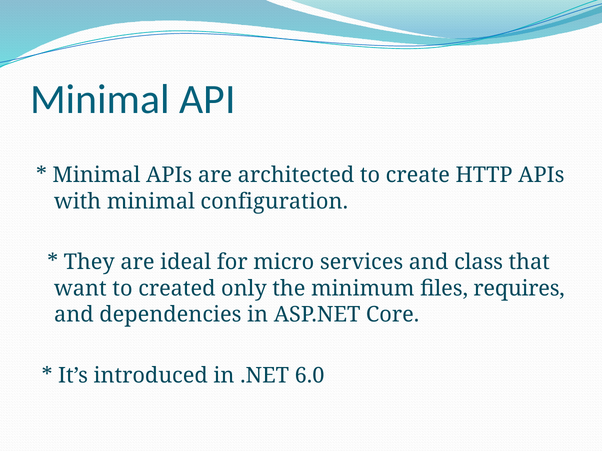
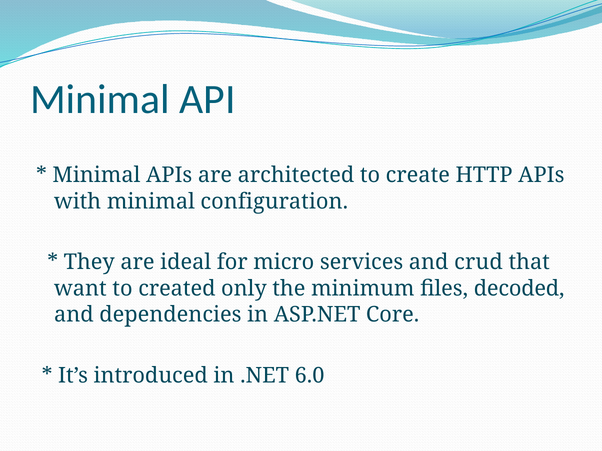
class: class -> crud
requires: requires -> decoded
